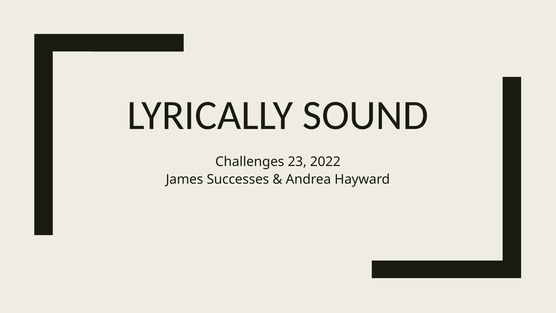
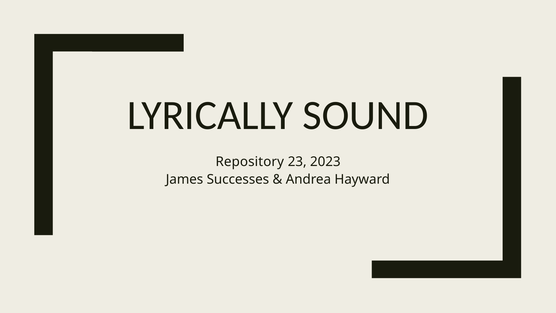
Challenges: Challenges -> Repository
2022: 2022 -> 2023
